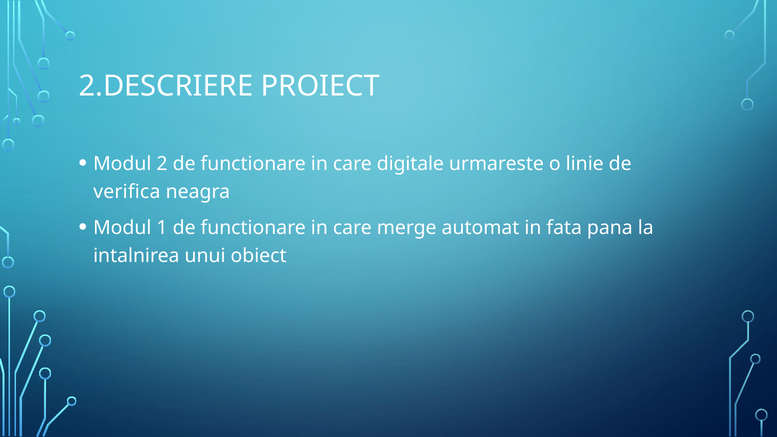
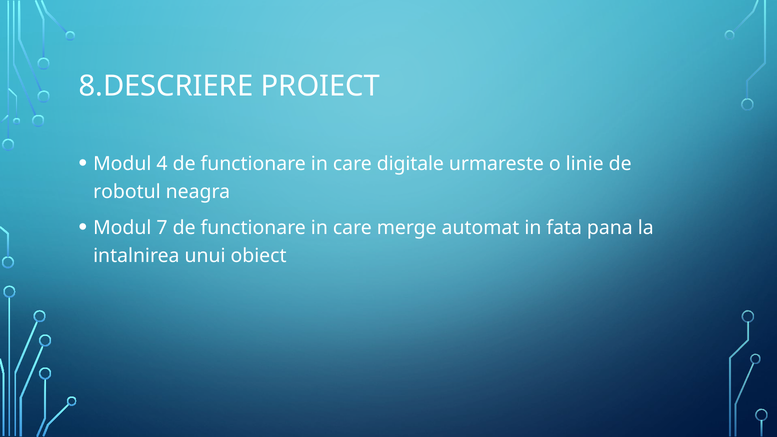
2.DESCRIERE: 2.DESCRIERE -> 8.DESCRIERE
2: 2 -> 4
verifica: verifica -> robotul
1: 1 -> 7
